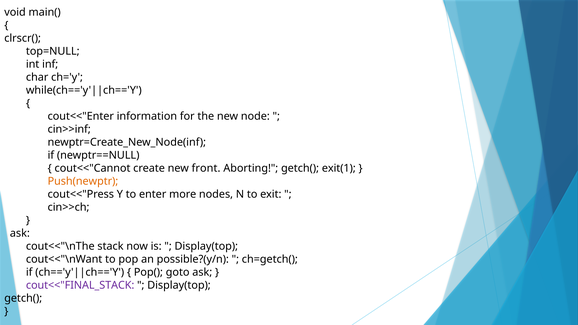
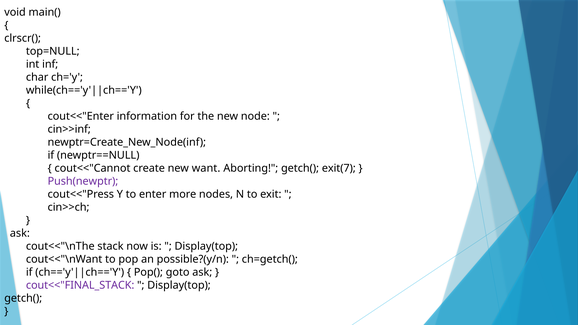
front: front -> want
exit(1: exit(1 -> exit(7
Push(newptr colour: orange -> purple
